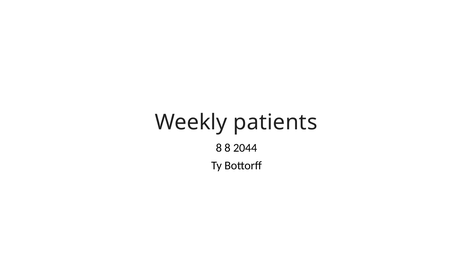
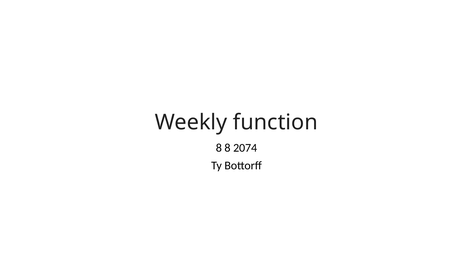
patients: patients -> function
2044: 2044 -> 2074
